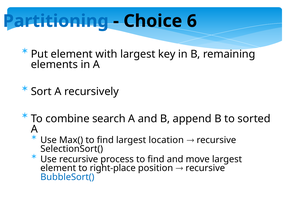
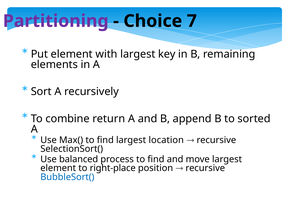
Partitioning colour: blue -> purple
6: 6 -> 7
search: search -> return
Use recursive: recursive -> balanced
